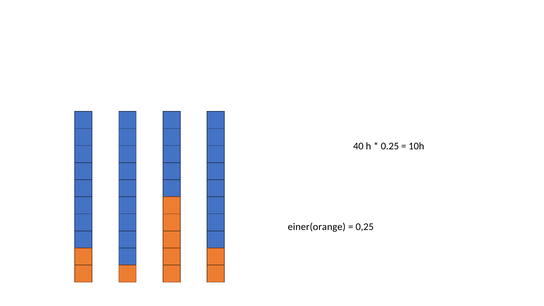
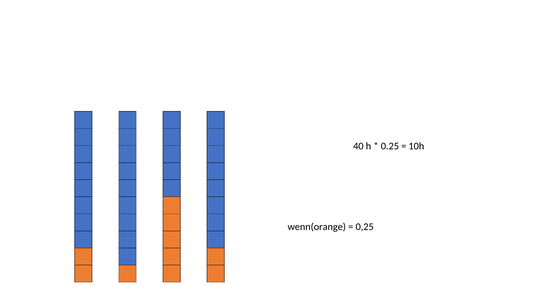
einer(orange: einer(orange -> wenn(orange
